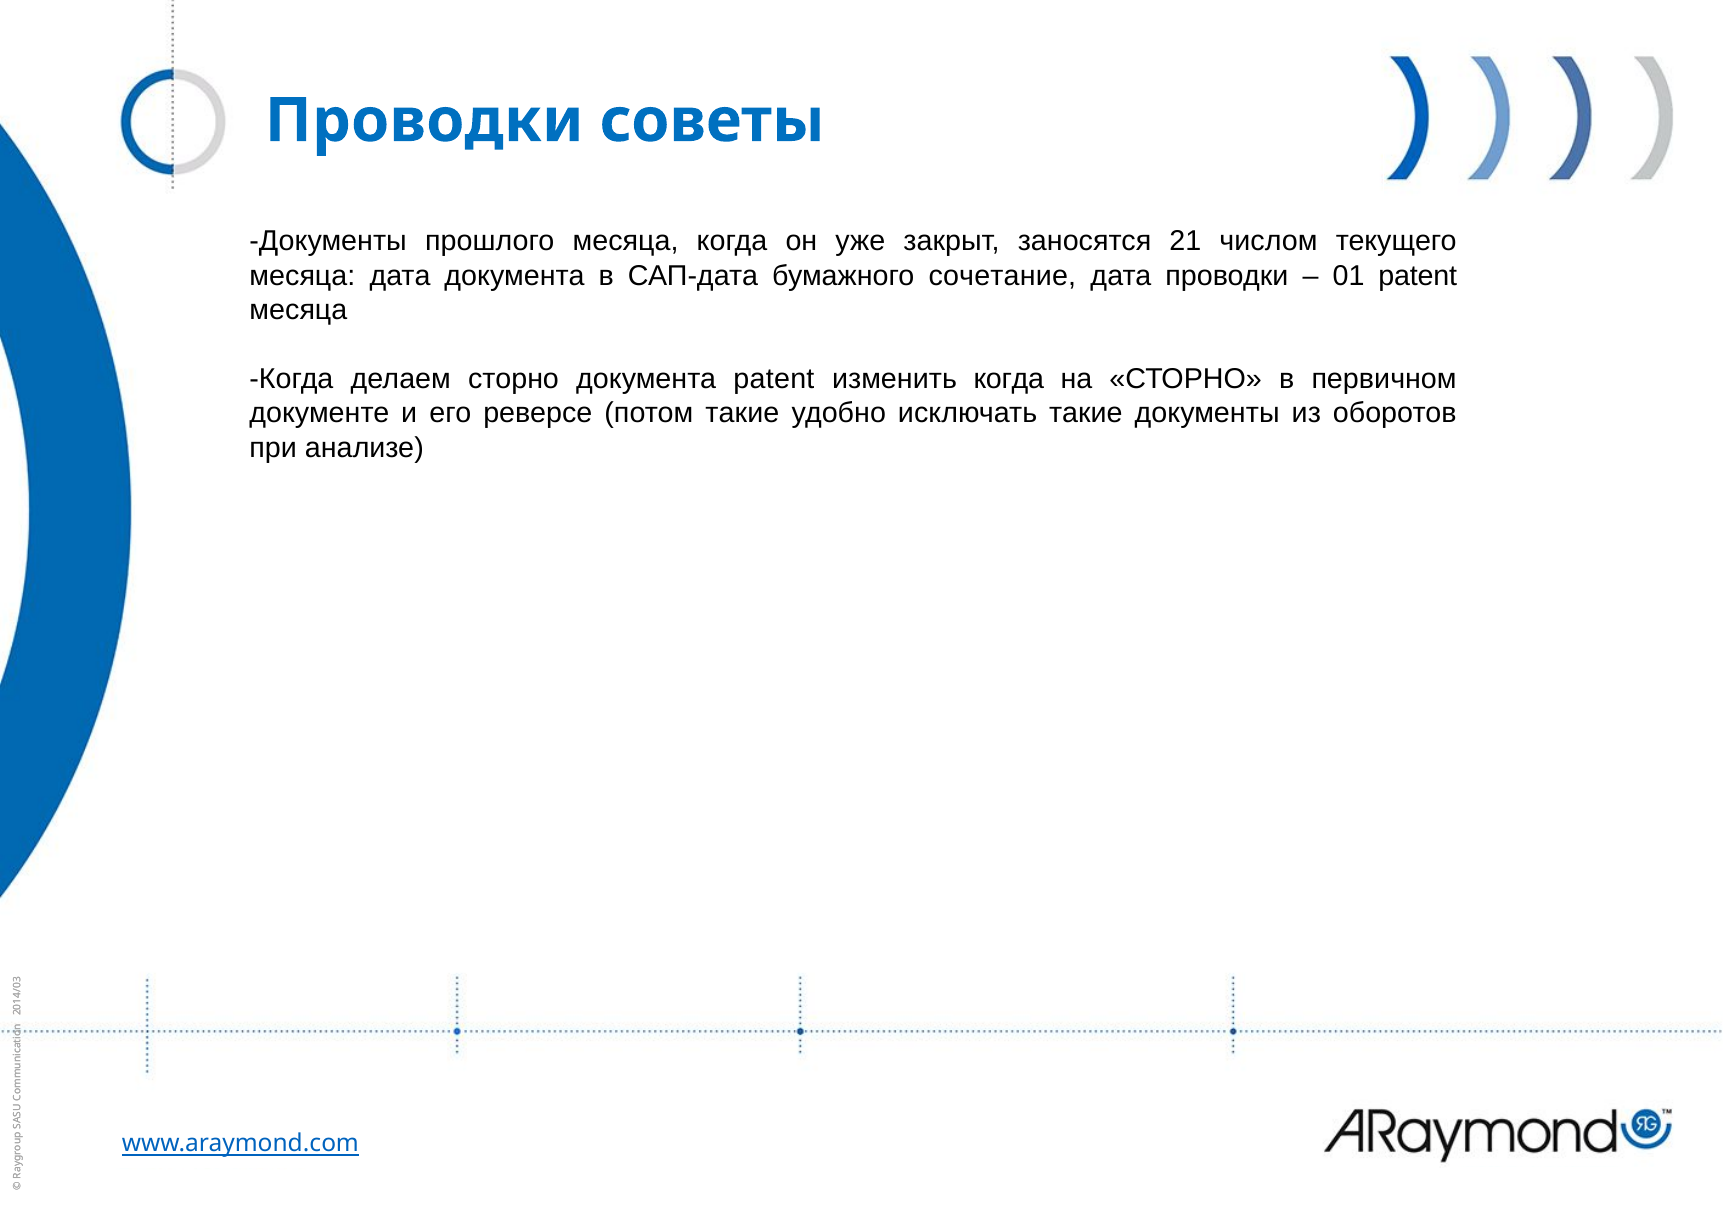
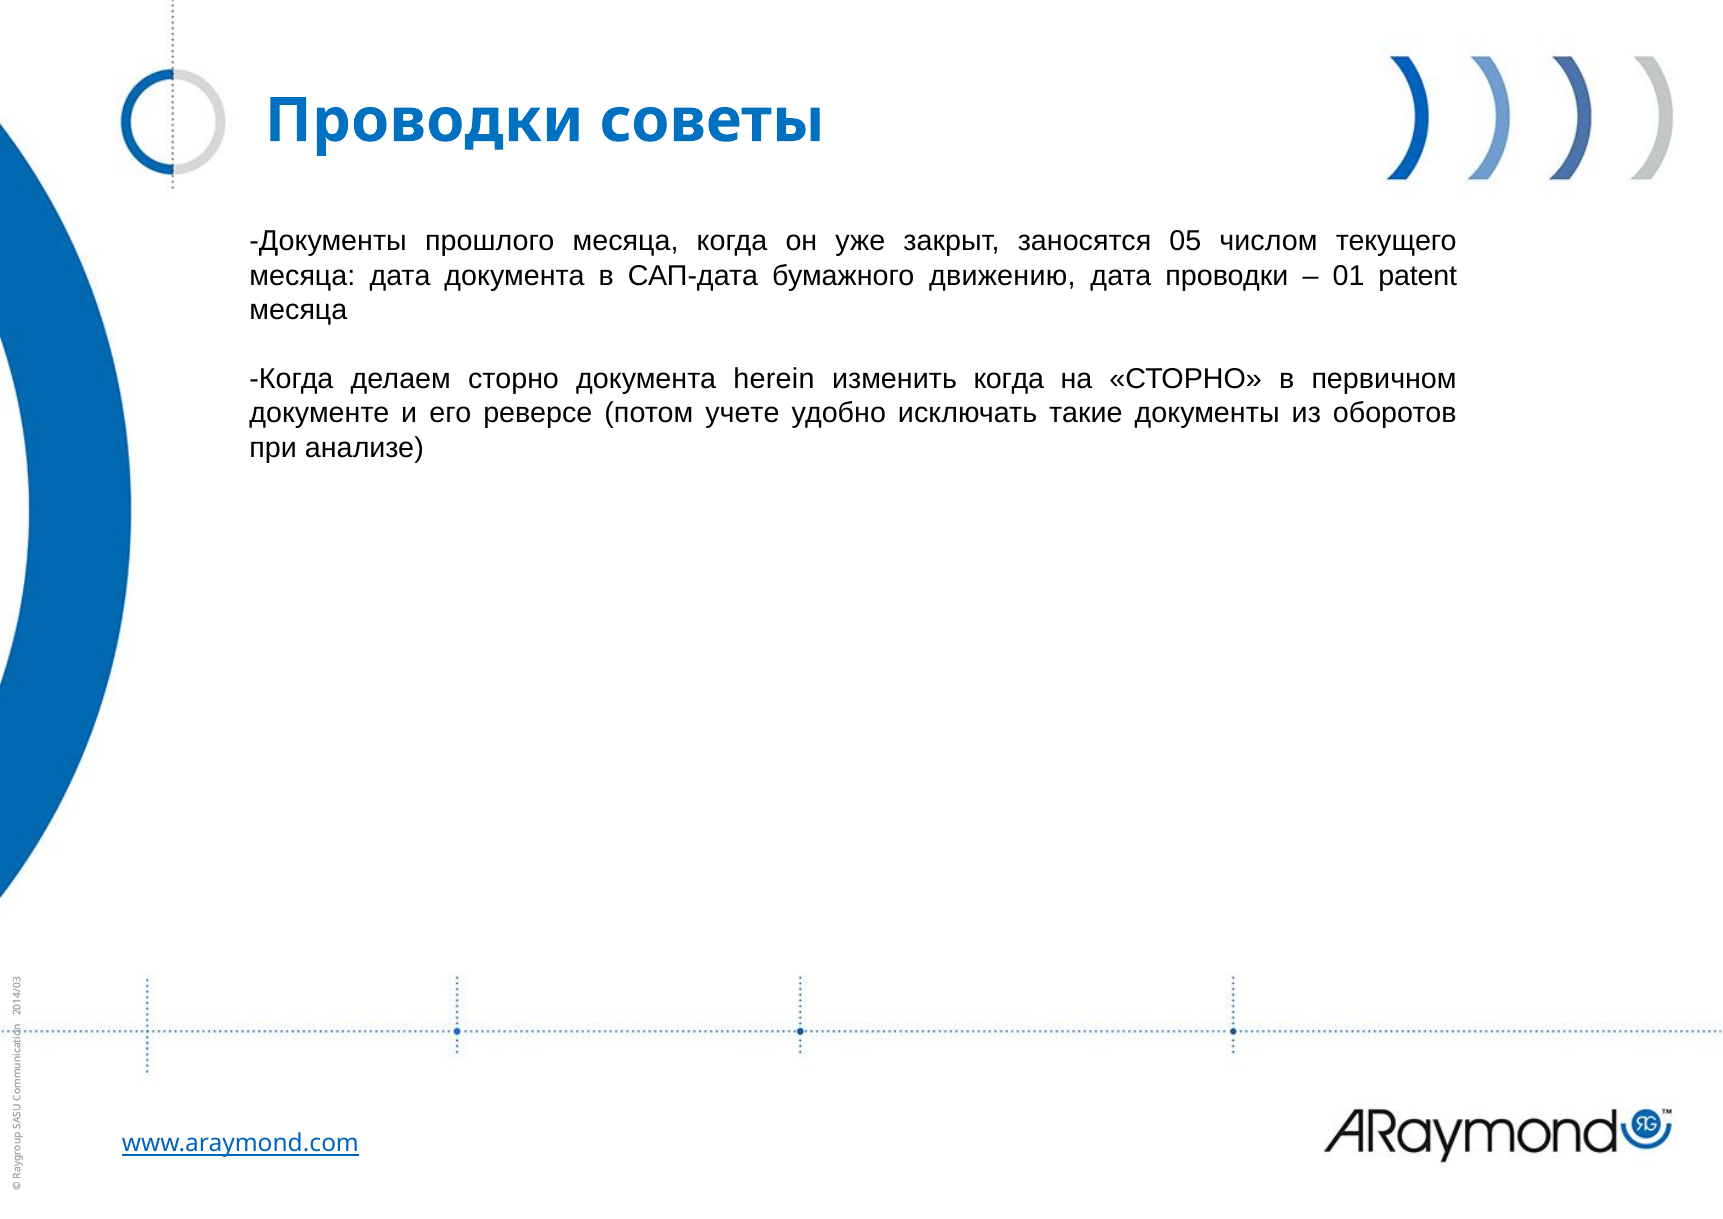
21: 21 -> 05
сочетание: сочетание -> движению
документа patent: patent -> herein
потом такие: такие -> учете
